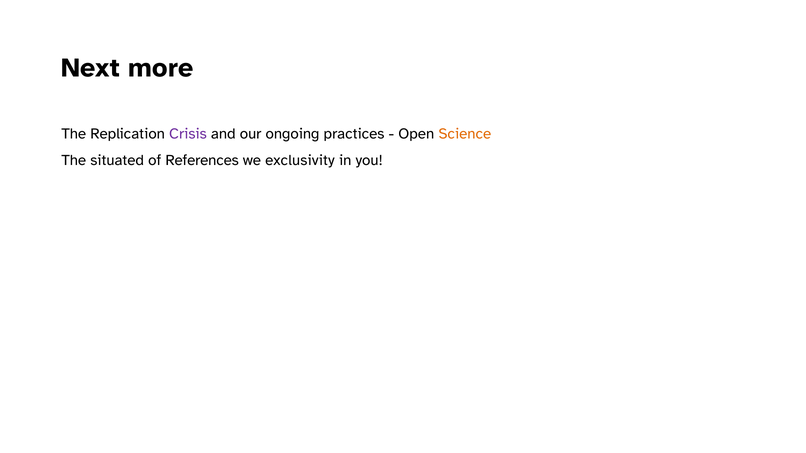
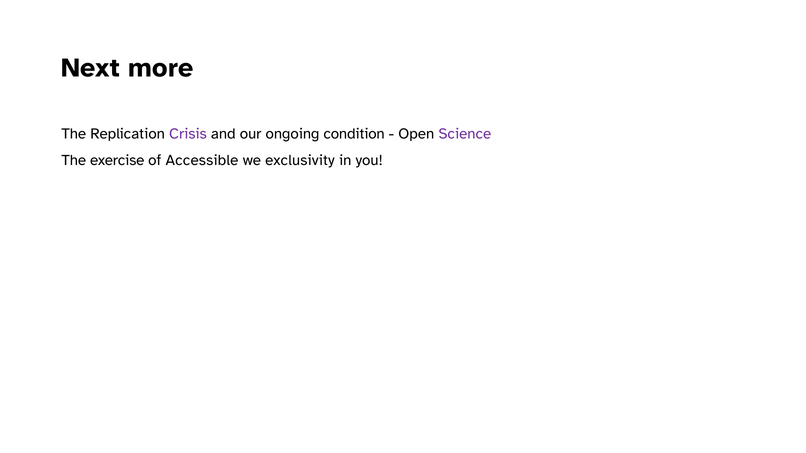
practices: practices -> condition
Science colour: orange -> purple
situated: situated -> exercise
References: References -> Accessible
